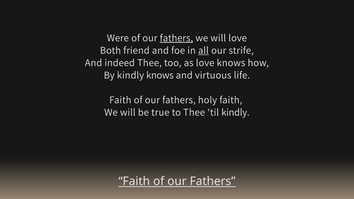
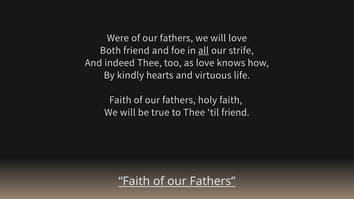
fathers at (176, 38) underline: present -> none
kindly knows: knows -> hearts
til kindly: kindly -> friend
